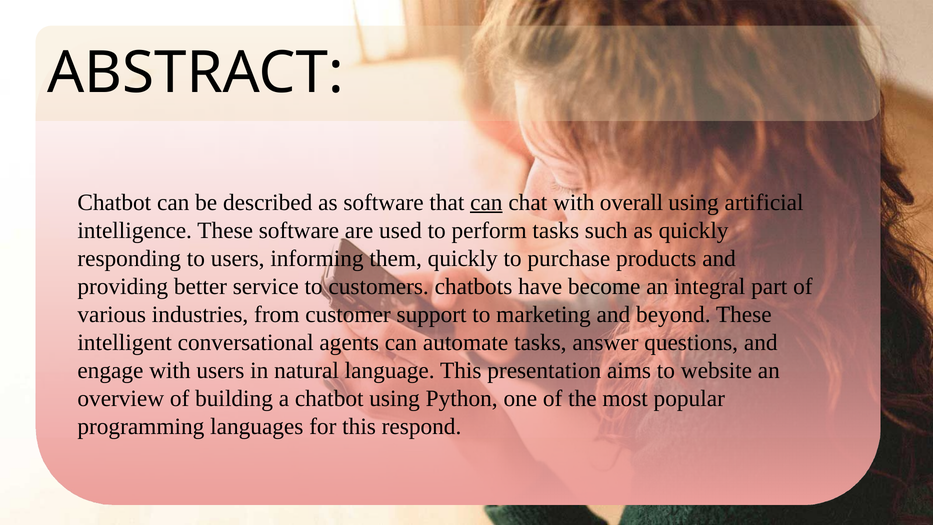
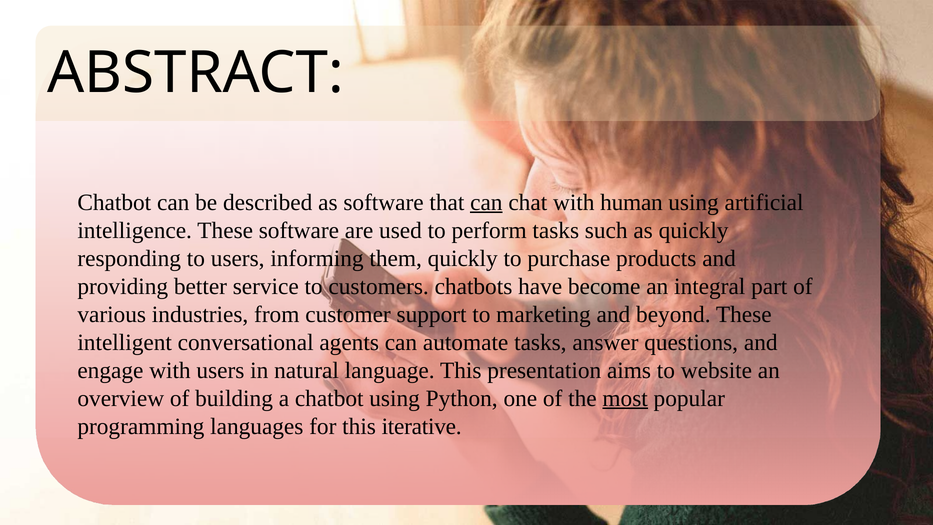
overall: overall -> human
most underline: none -> present
respond: respond -> iterative
